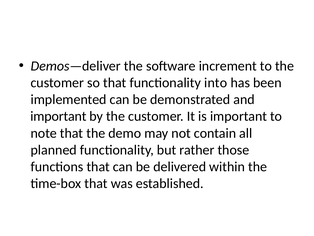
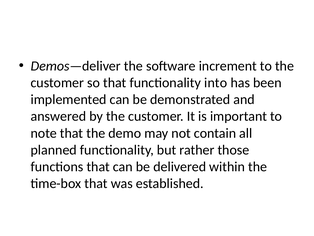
important at (58, 116): important -> answered
